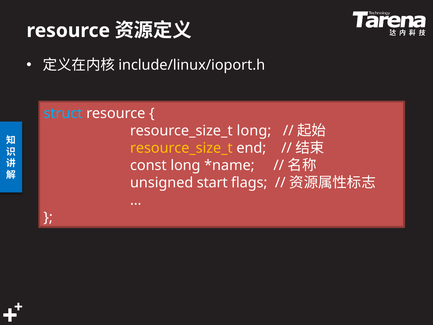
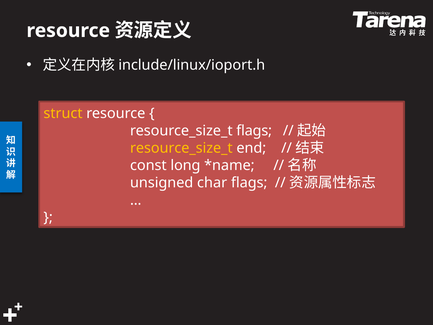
struct colour: light blue -> yellow
resource_size_t long: long -> flags
start: start -> char
